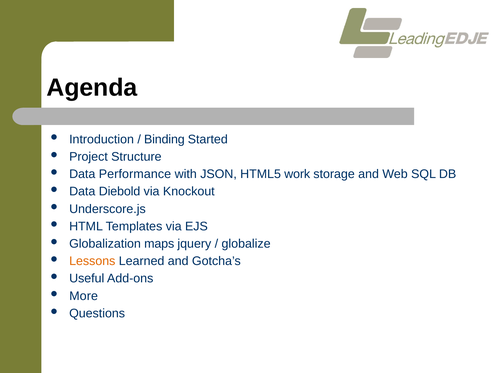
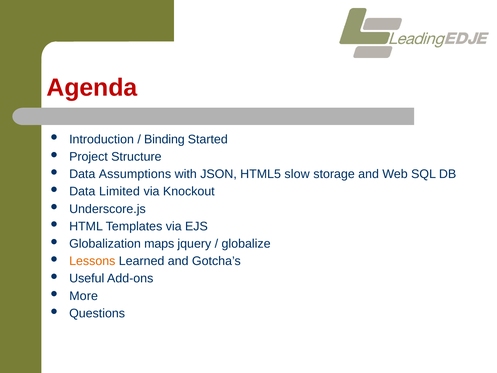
Agenda colour: black -> red
Performance: Performance -> Assumptions
work: work -> slow
Diebold: Diebold -> Limited
